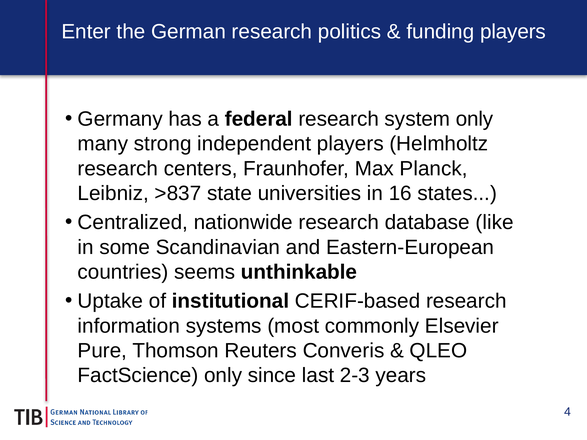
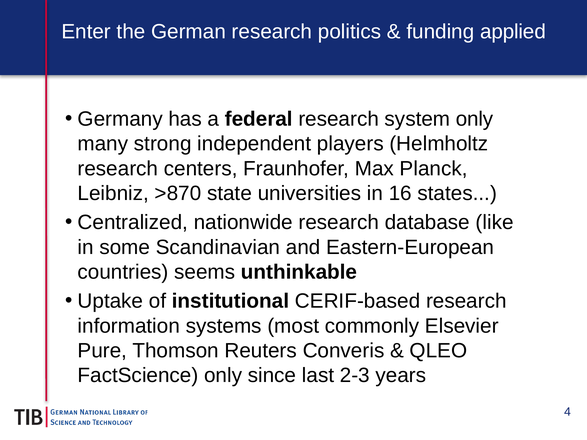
funding players: players -> applied
>837: >837 -> >870
